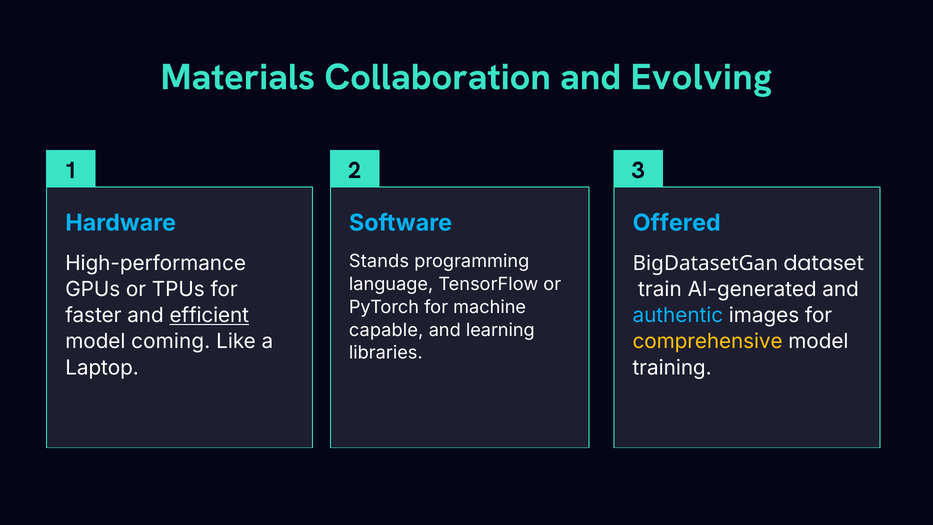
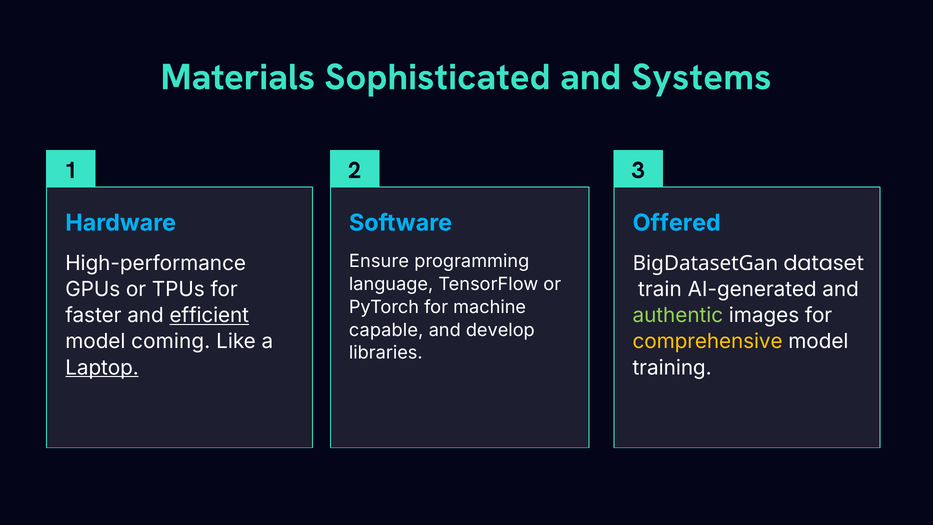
Collaboration: Collaboration -> Sophisticated
Evolving: Evolving -> Systems
Stands: Stands -> Ensure
authentic colour: light blue -> light green
learning: learning -> develop
Laptop underline: none -> present
